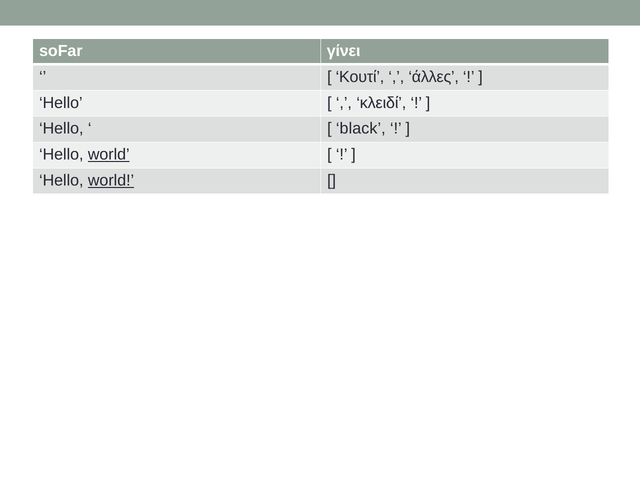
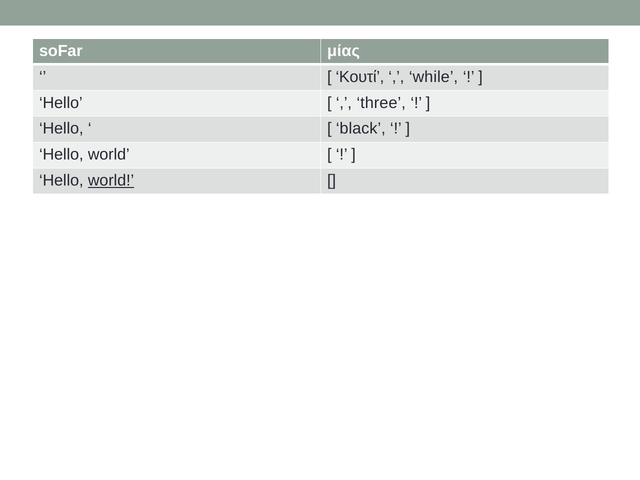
γίνει: γίνει -> μίας
άλλες: άλλες -> while
κλειδί: κλειδί -> three
world at (109, 155) underline: present -> none
